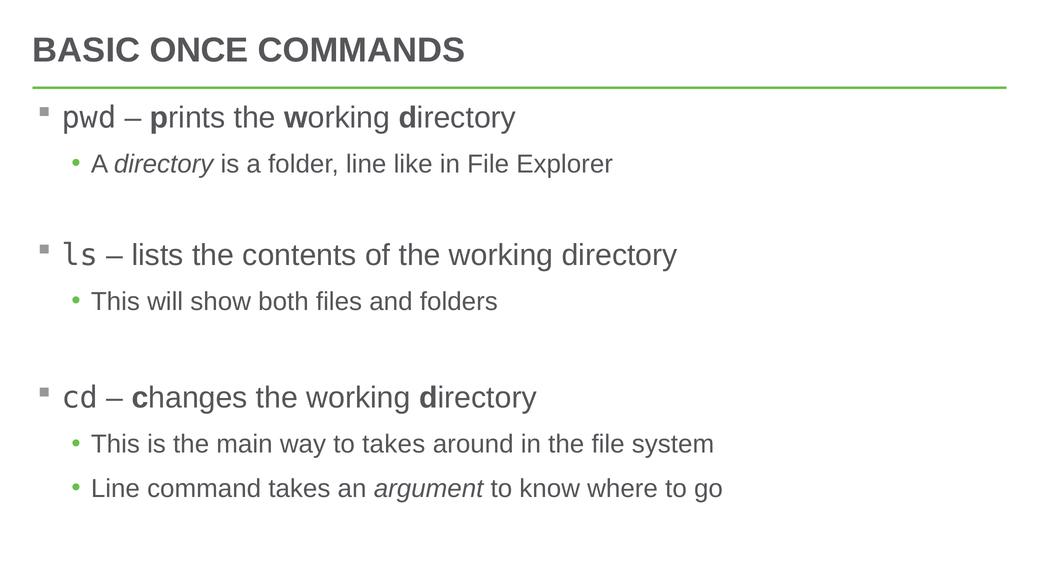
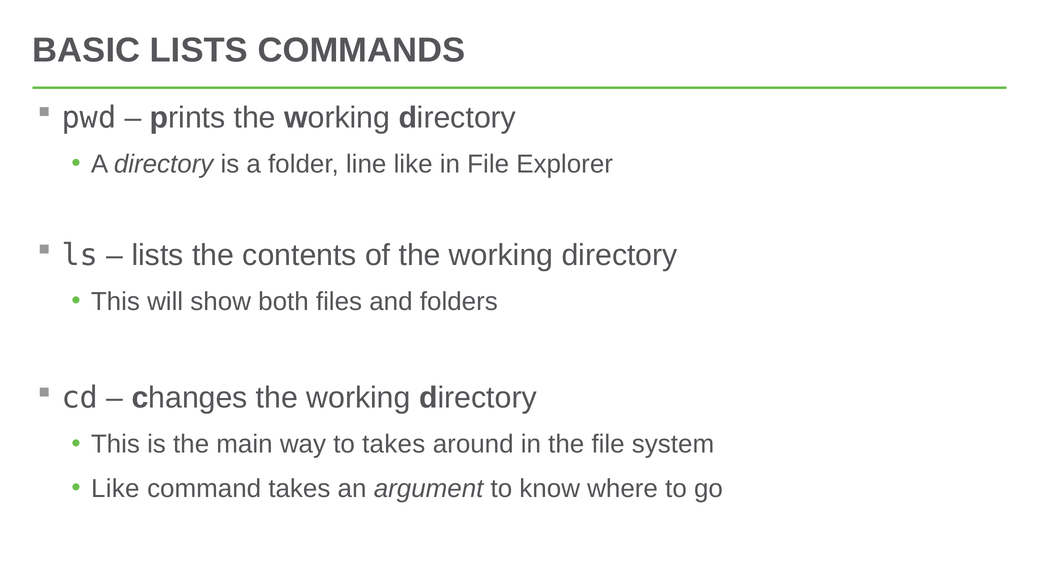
BASIC ONCE: ONCE -> LISTS
Line at (115, 489): Line -> Like
